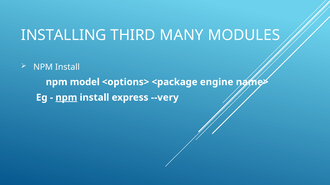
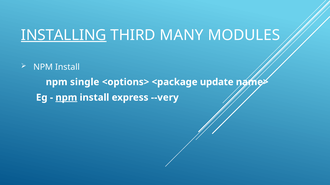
INSTALLING underline: none -> present
model: model -> single
engine: engine -> update
